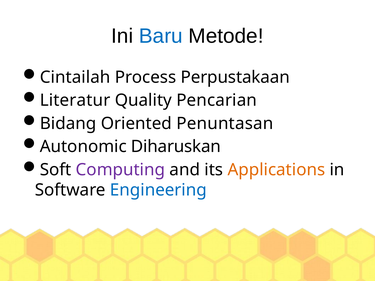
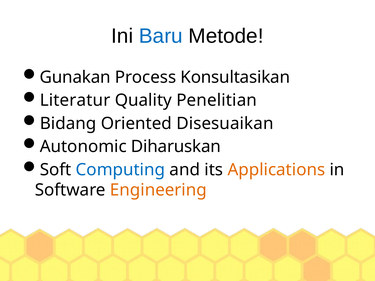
Cintailah: Cintailah -> Gunakan
Perpustakaan: Perpustakaan -> Konsultasikan
Pencarian: Pencarian -> Penelitian
Penuntasan: Penuntasan -> Disesuaikan
Computing colour: purple -> blue
Engineering colour: blue -> orange
